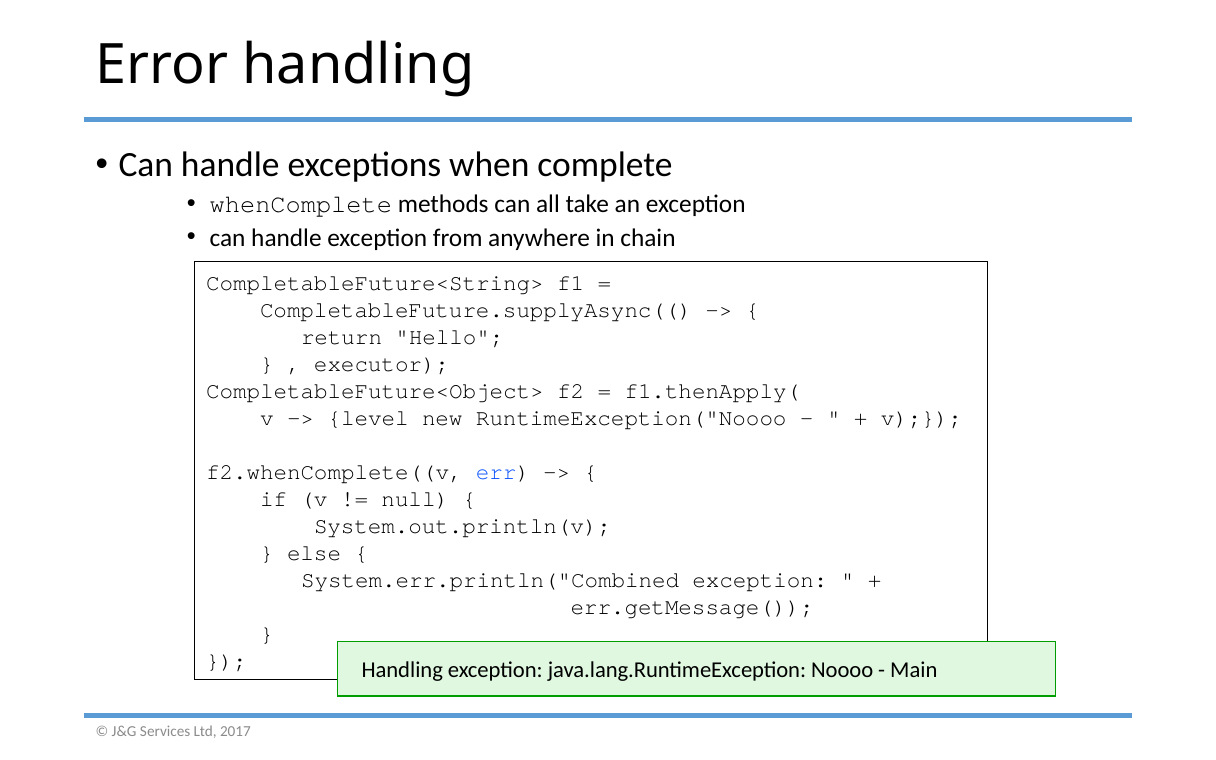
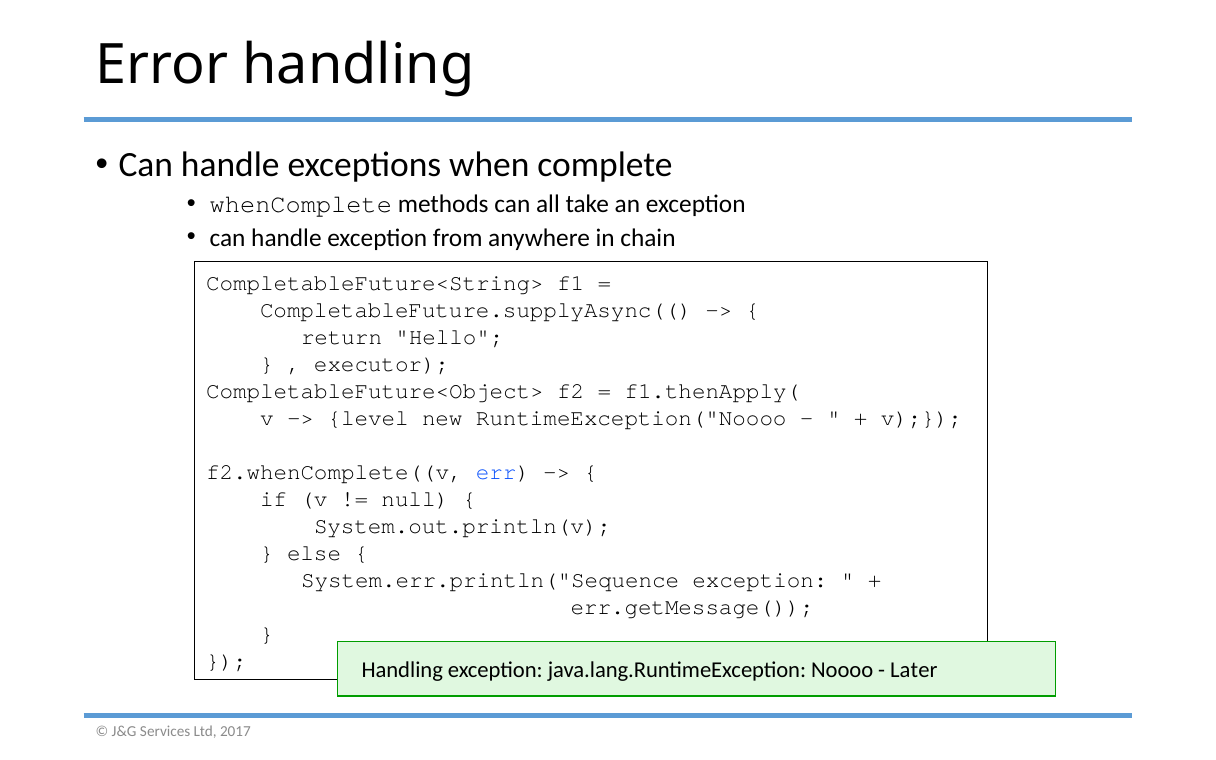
System.err.println("Combined: System.err.println("Combined -> System.err.println("Sequence
Main: Main -> Later
